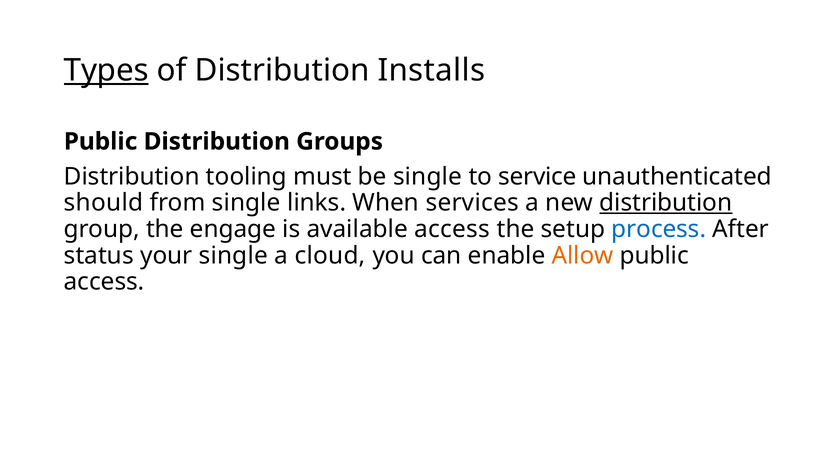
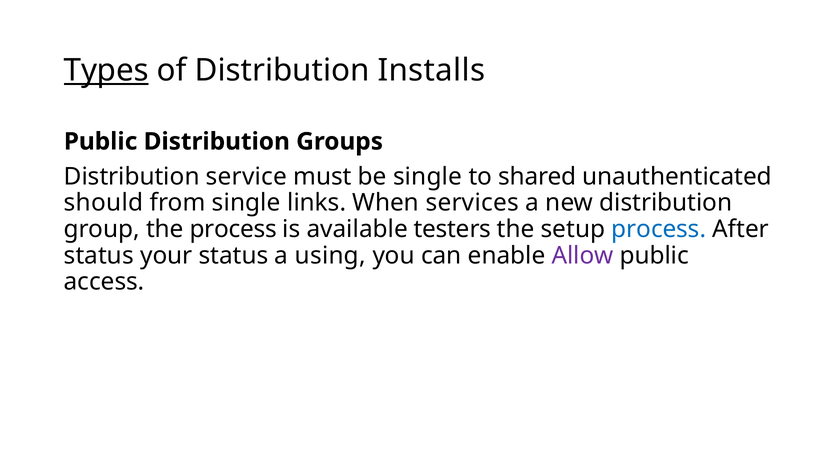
tooling: tooling -> service
service: service -> shared
distribution at (666, 203) underline: present -> none
the engage: engage -> process
available access: access -> testers
your single: single -> status
cloud: cloud -> using
Allow colour: orange -> purple
